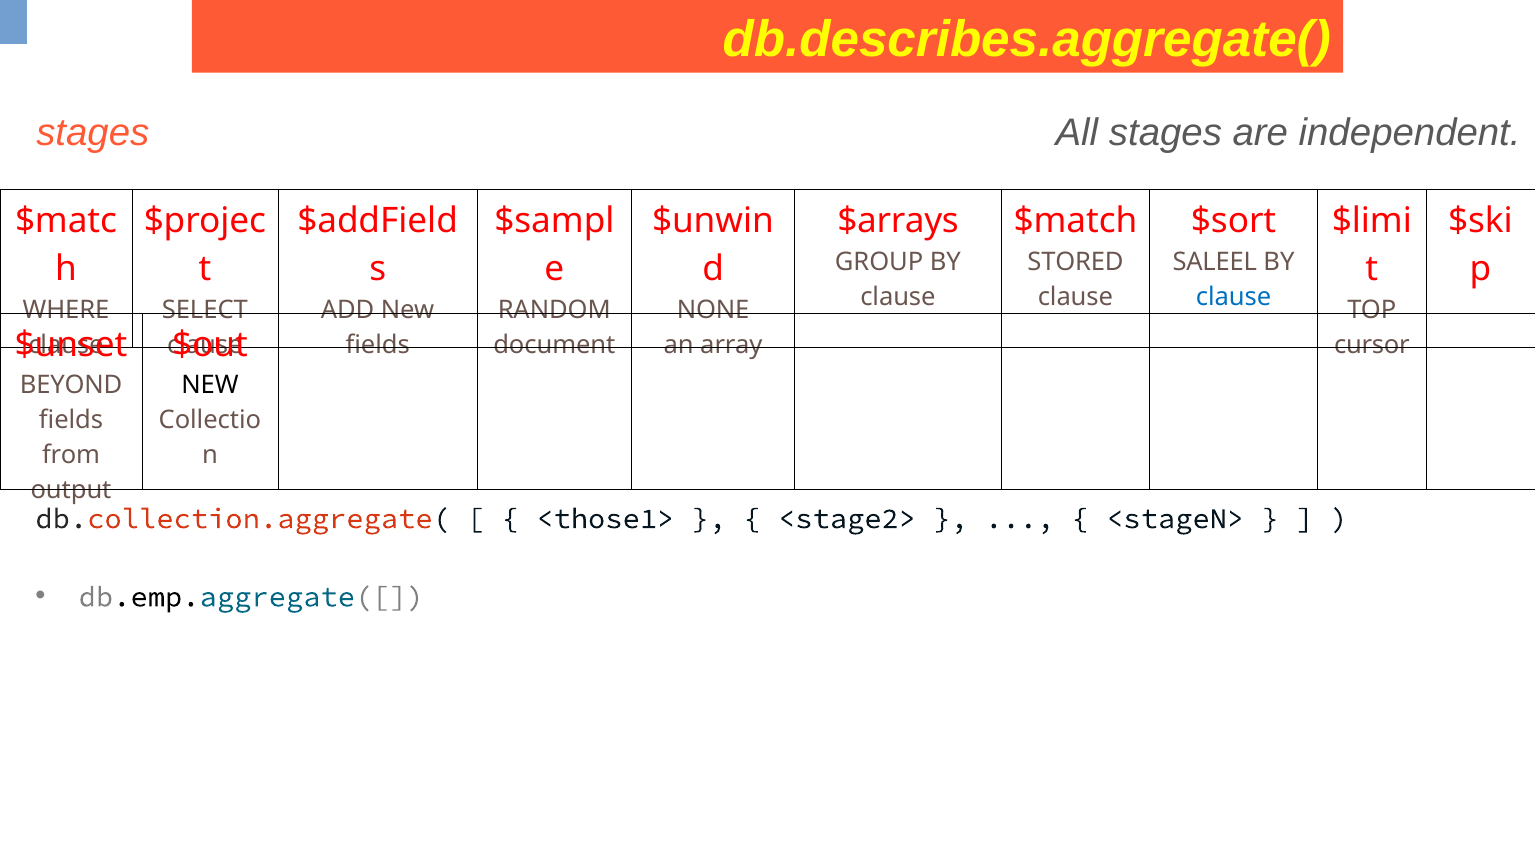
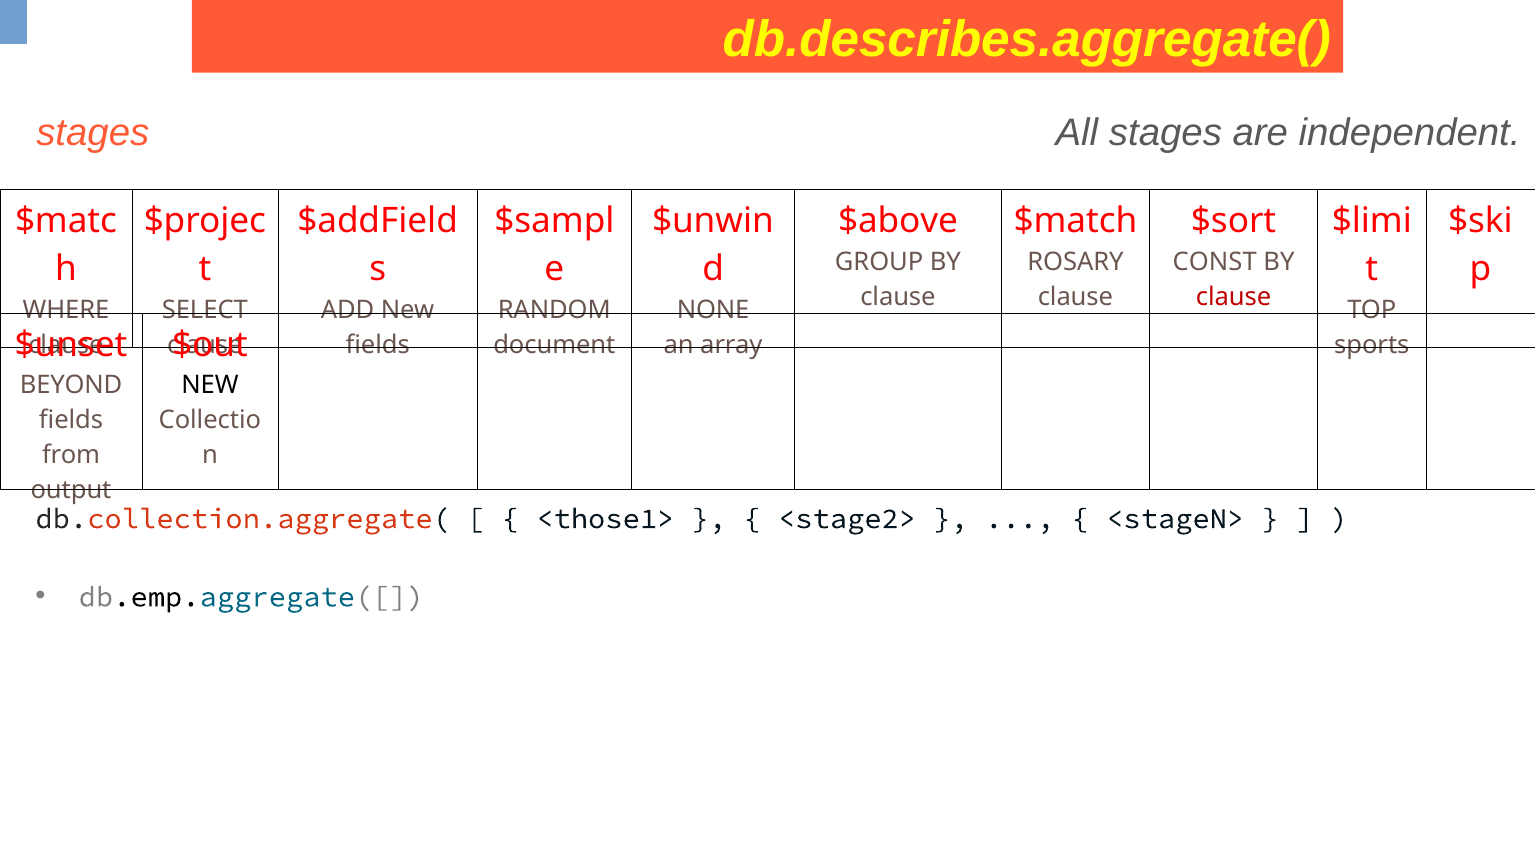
$arrays: $arrays -> $above
STORED: STORED -> ROSARY
SALEEL: SALEEL -> CONST
clause at (1234, 297) colour: blue -> red
cursor: cursor -> sports
